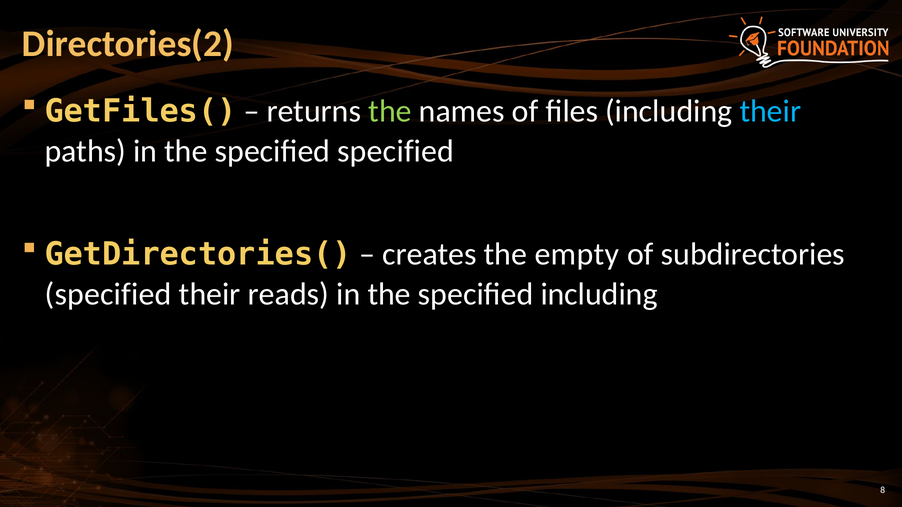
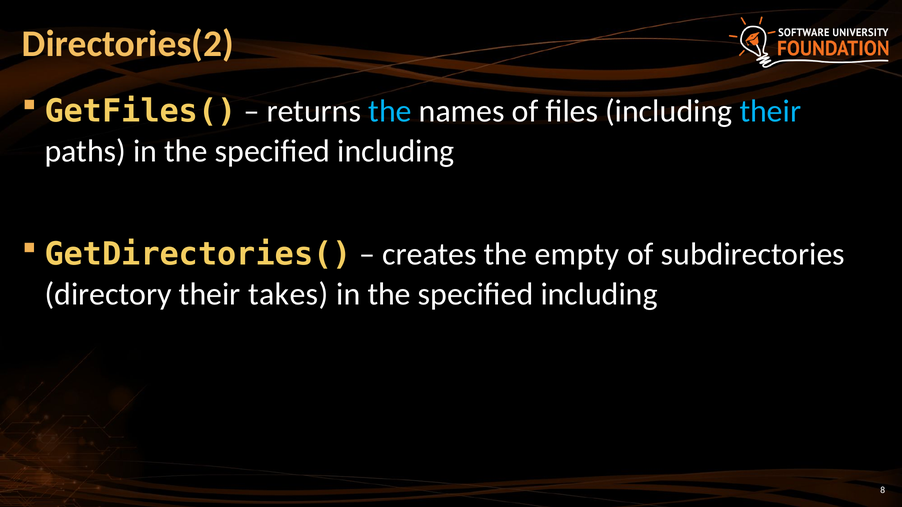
the at (390, 111) colour: light green -> light blue
specified at (396, 151): specified -> including
specified at (108, 295): specified -> directory
reads: reads -> takes
